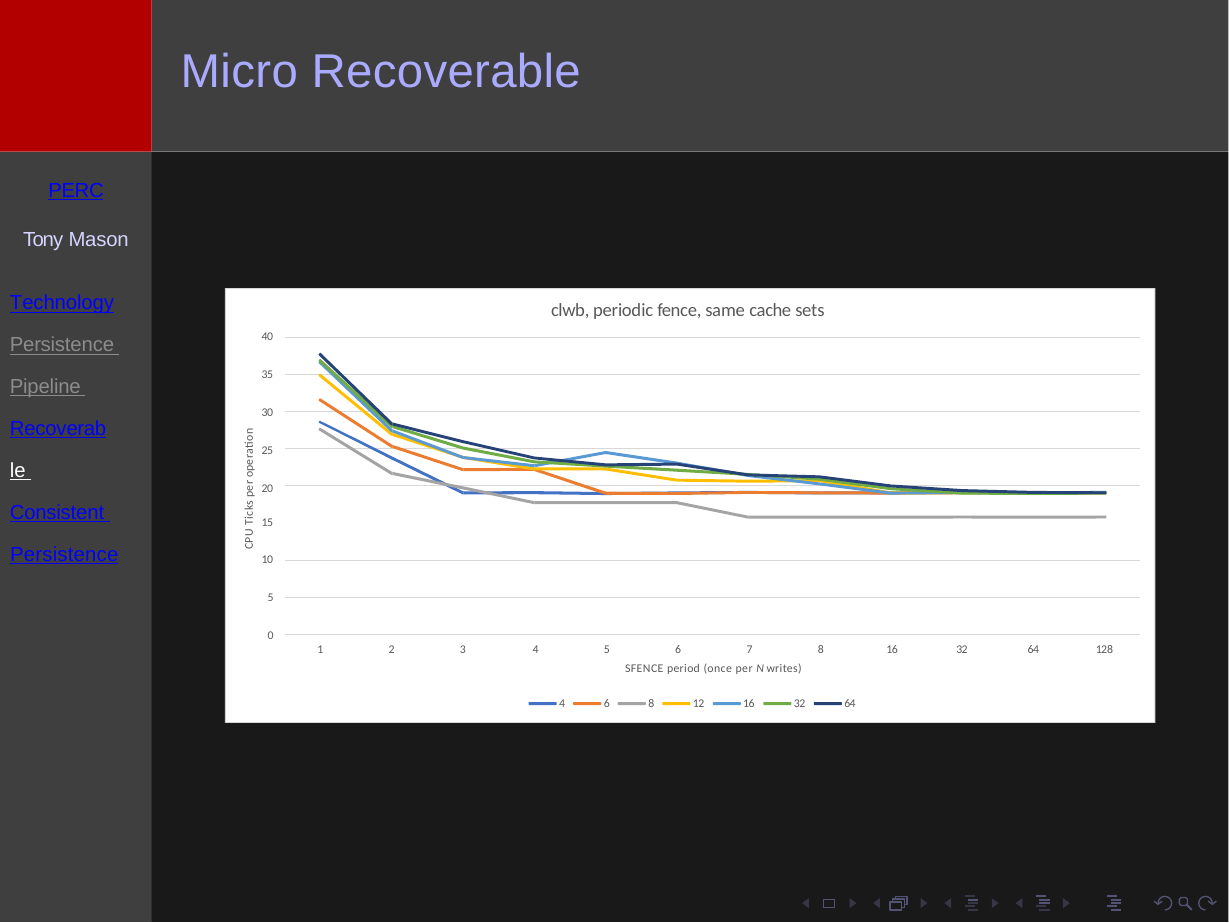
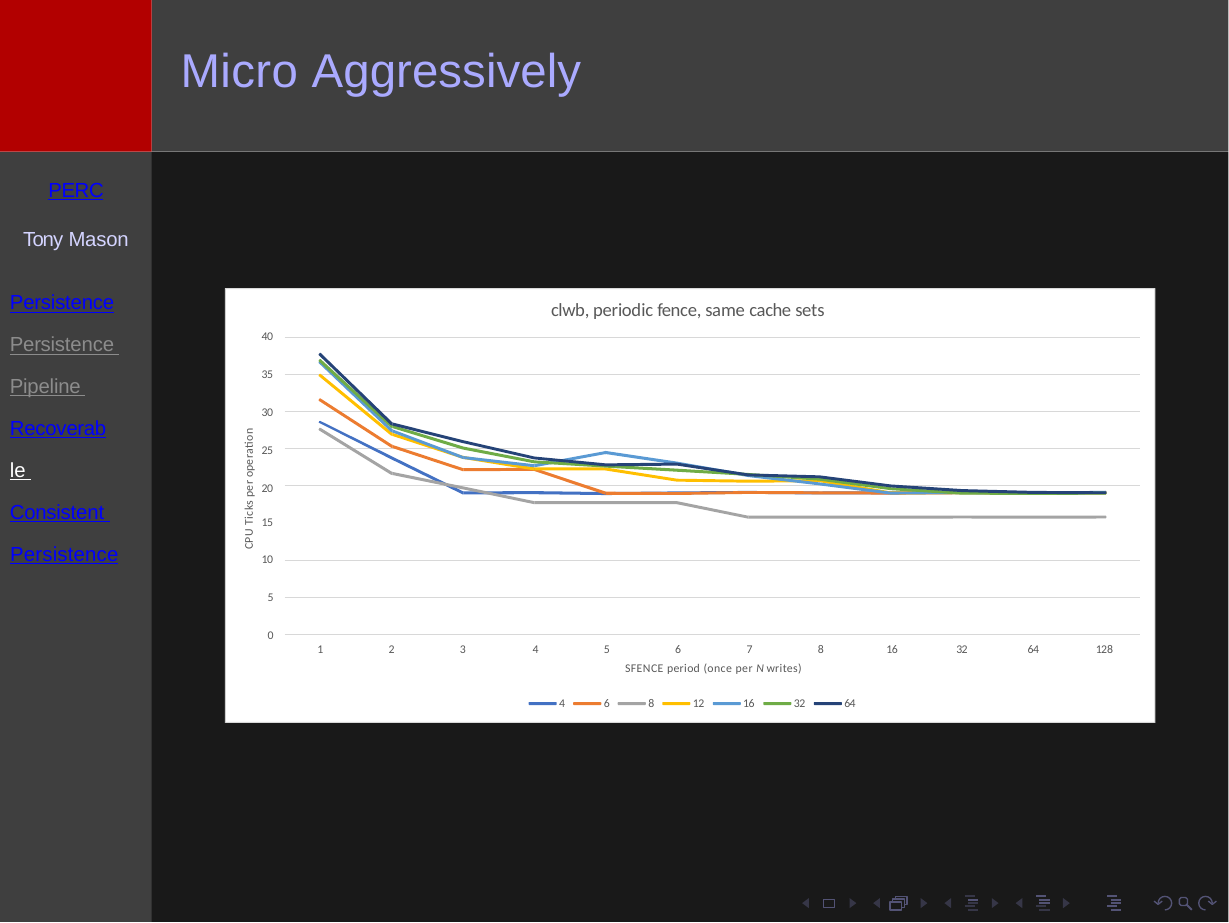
Recoverable: Recoverable -> Aggressively
Technology at (62, 303): Technology -> Persistence
